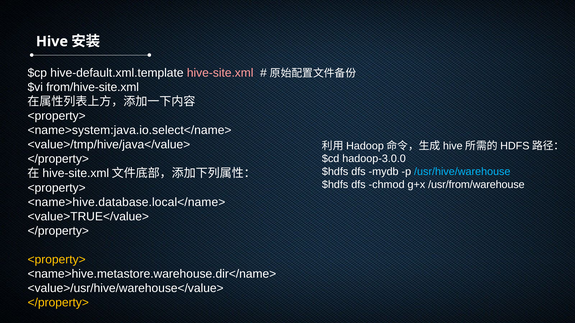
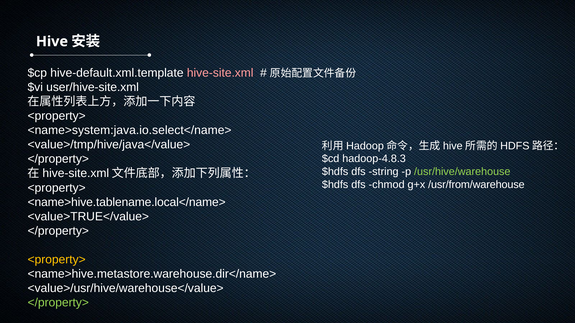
from/hive-site.xml: from/hive-site.xml -> user/hive-site.xml
hadoop-3.0.0: hadoop-3.0.0 -> hadoop-4.8.3
mydb: mydb -> string
/usr/hive/warehouse colour: light blue -> light green
<name>hive.database.local</name>: <name>hive.database.local</name> -> <name>hive.tablename.local</name>
</property> at (58, 303) colour: yellow -> light green
